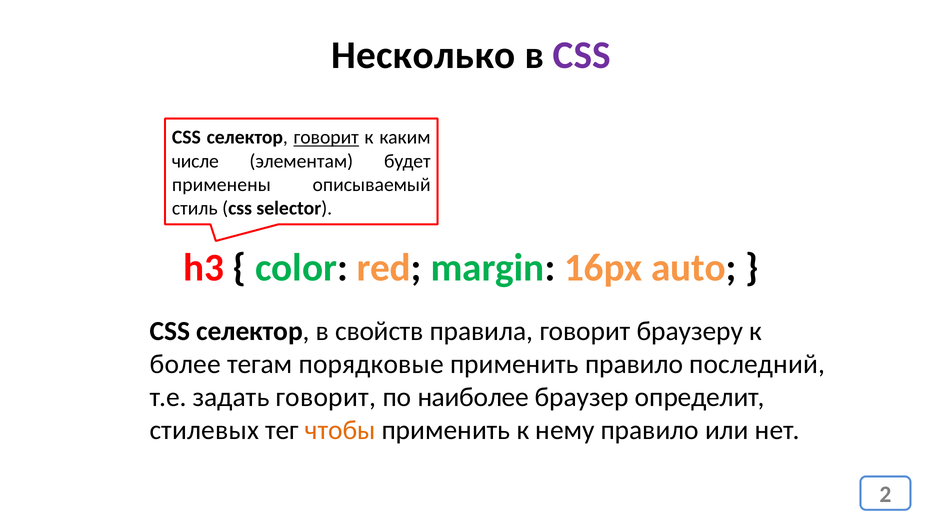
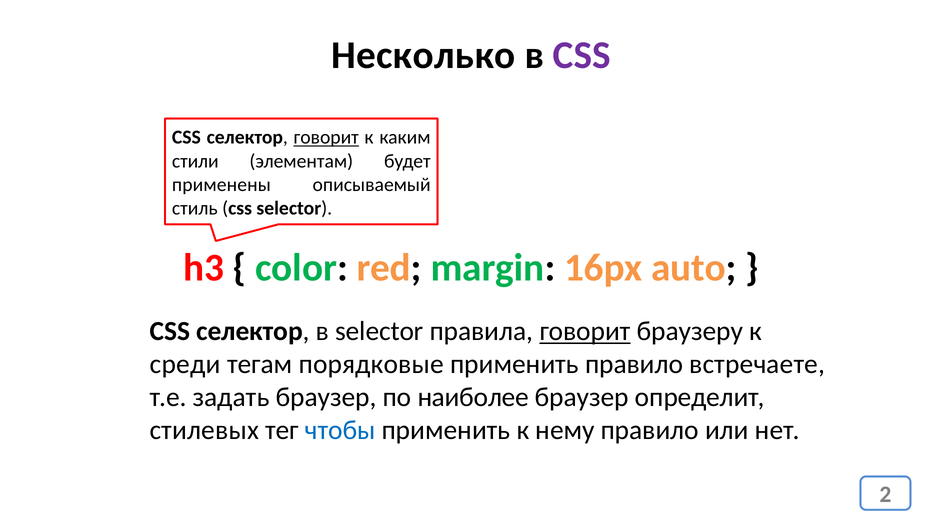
числе: числе -> стили
в свойств: свойств -> selector
говорит at (585, 331) underline: none -> present
более: более -> среди
последний: последний -> встречаете
задать говорит: говорит -> браузер
чтобы colour: orange -> blue
